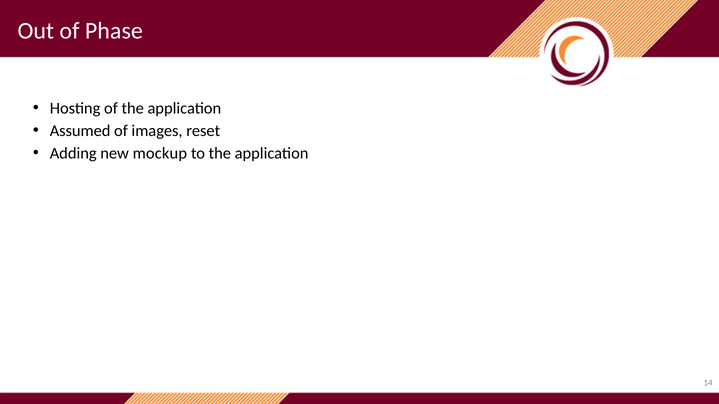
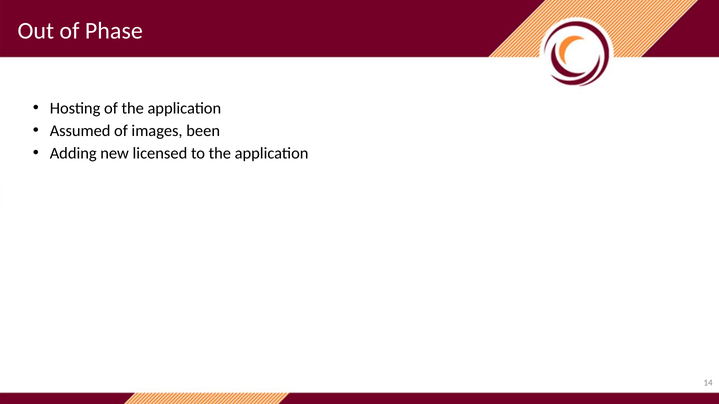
reset: reset -> been
mockup: mockup -> licensed
